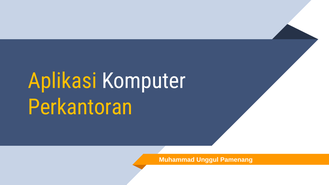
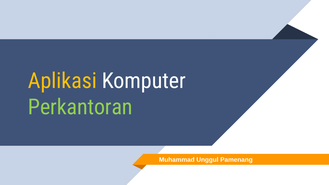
Perkantoran colour: yellow -> light green
